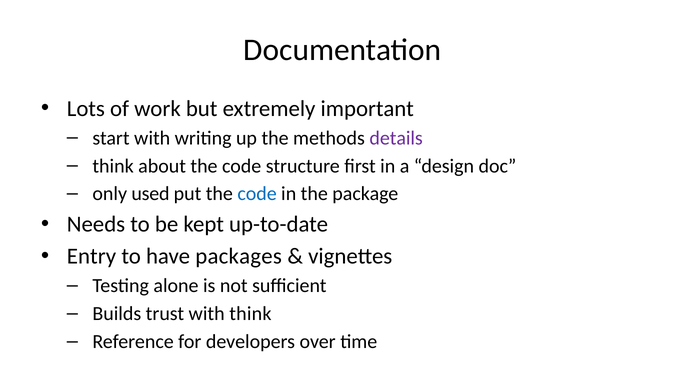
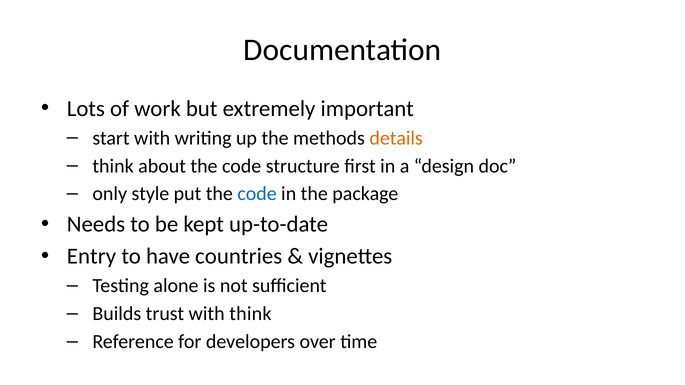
details colour: purple -> orange
used: used -> style
packages: packages -> countries
